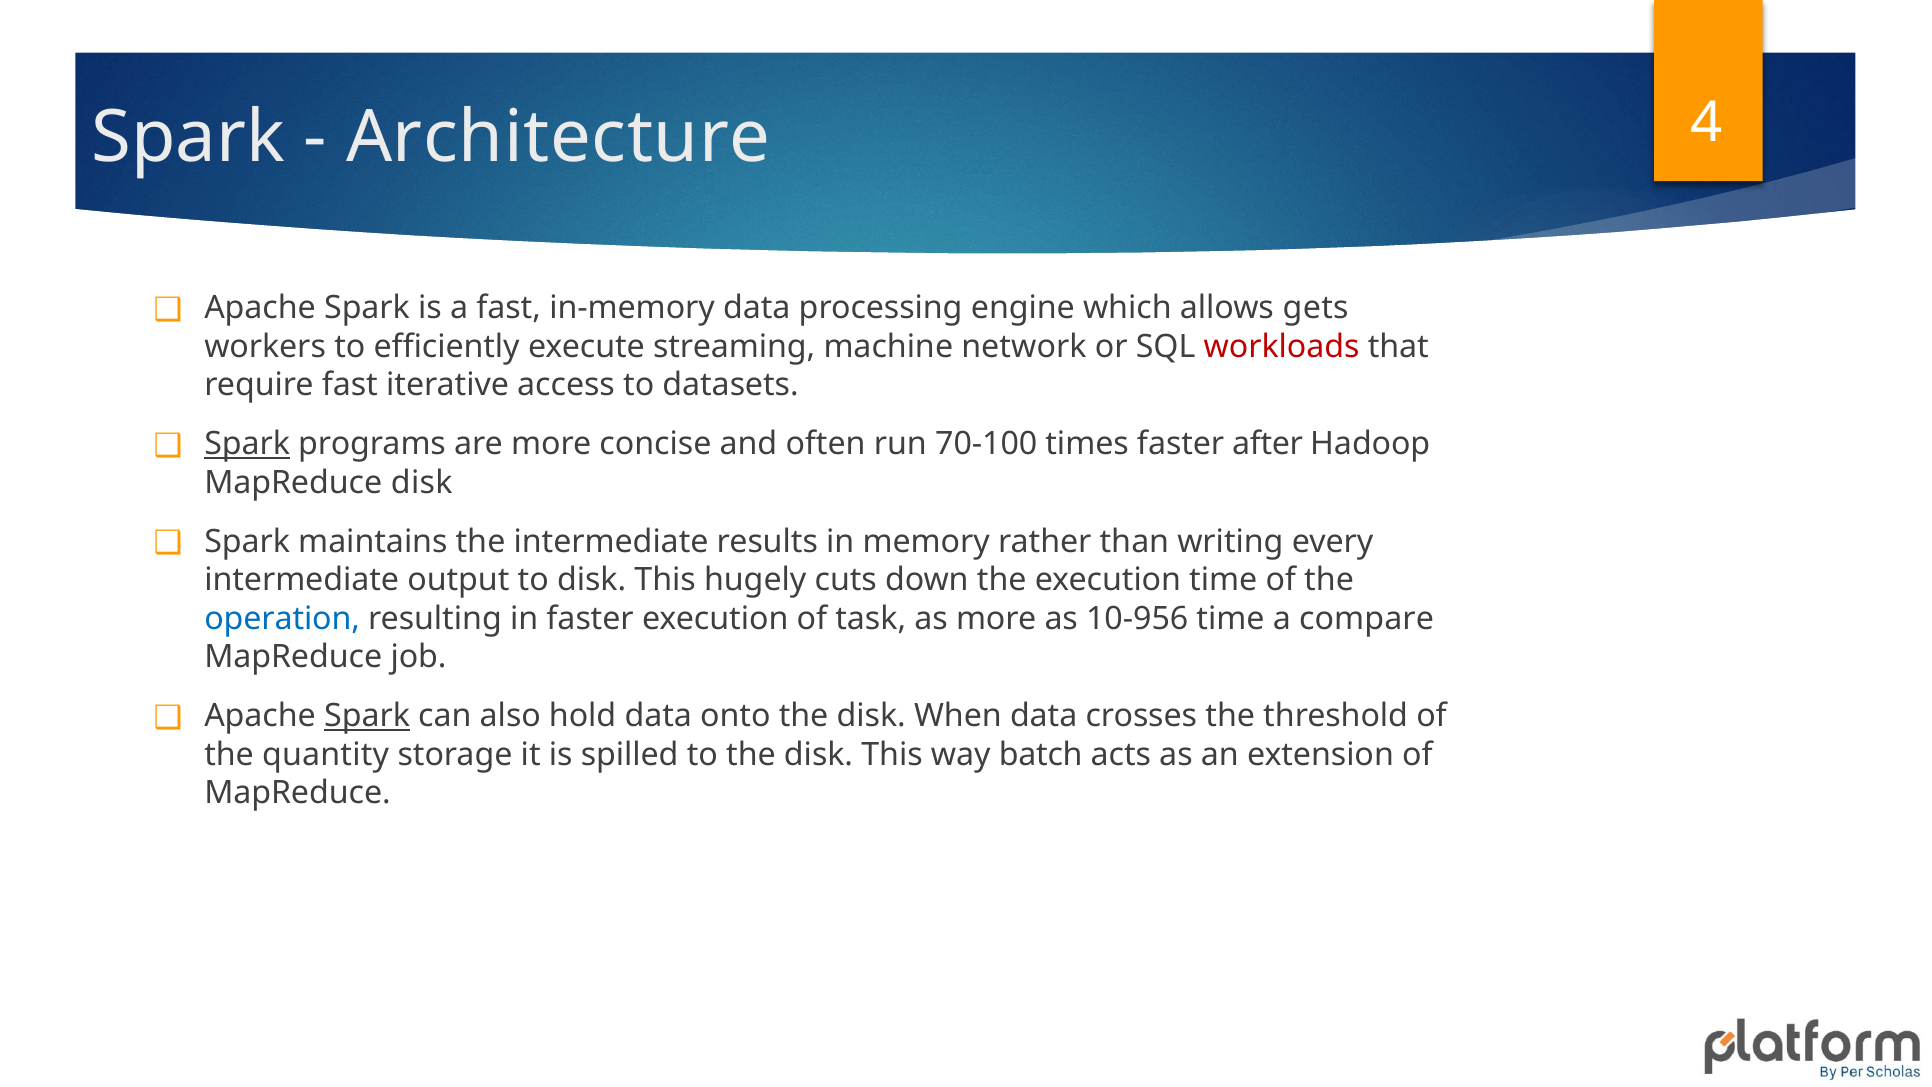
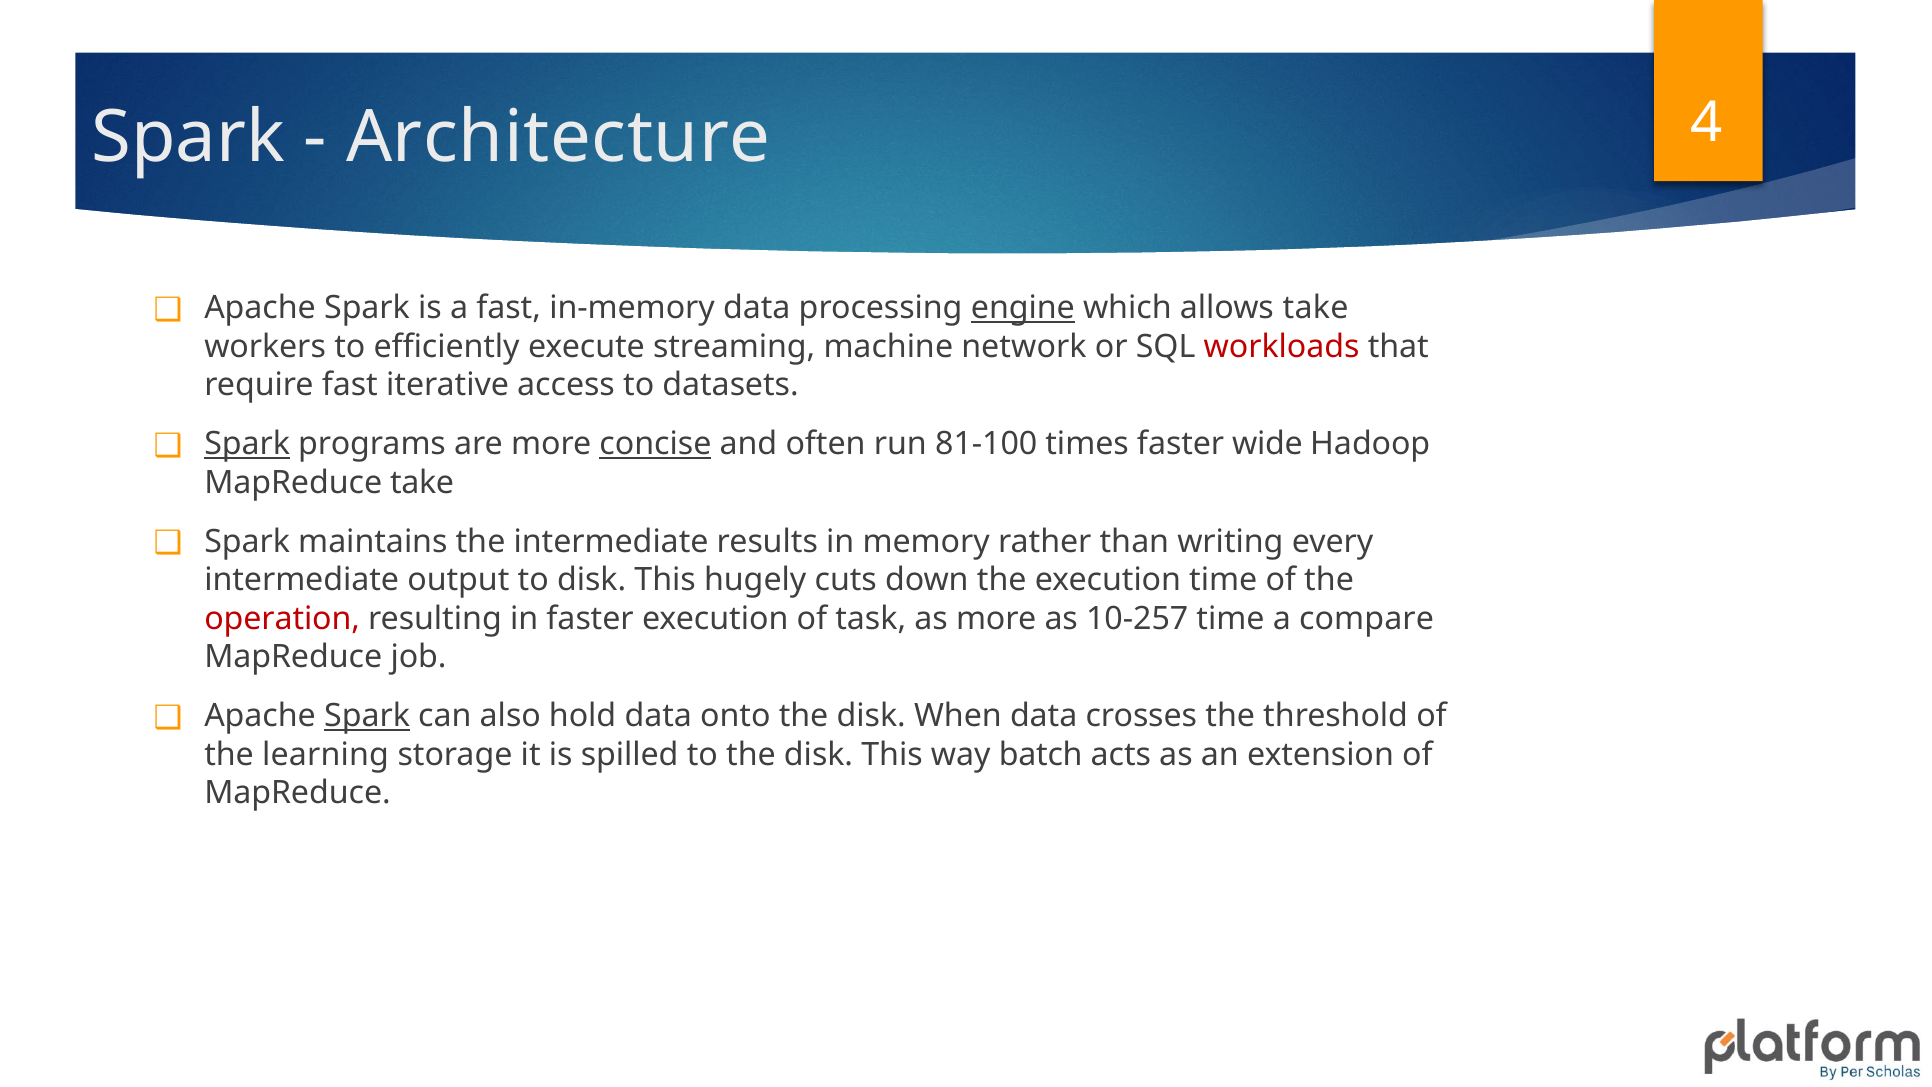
engine underline: none -> present
allows gets: gets -> take
concise underline: none -> present
70-100: 70-100 -> 81-100
after: after -> wide
MapReduce disk: disk -> take
operation colour: blue -> red
10-956: 10-956 -> 10-257
quantity: quantity -> learning
